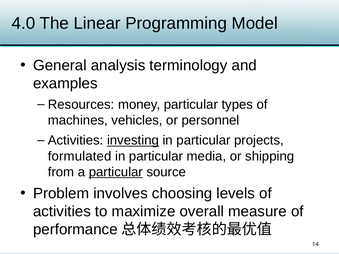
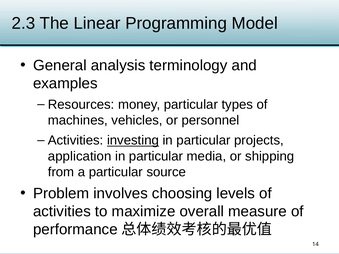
4.0: 4.0 -> 2.3
formulated: formulated -> application
particular at (116, 172) underline: present -> none
